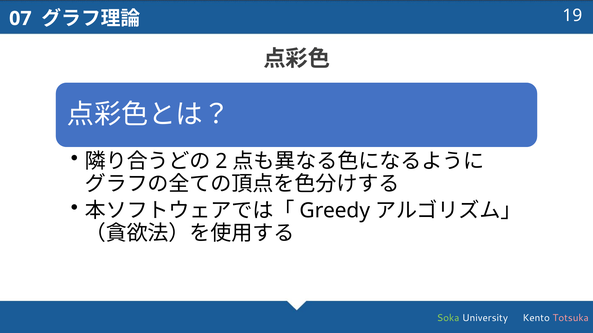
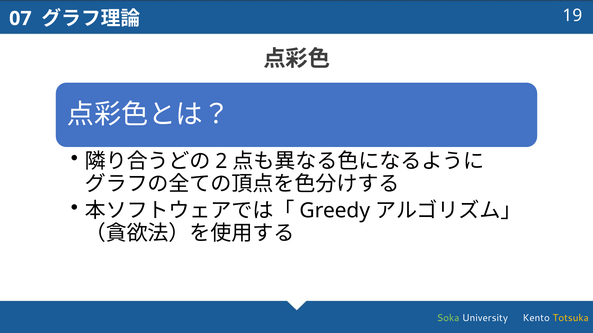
Totsuka colour: pink -> yellow
